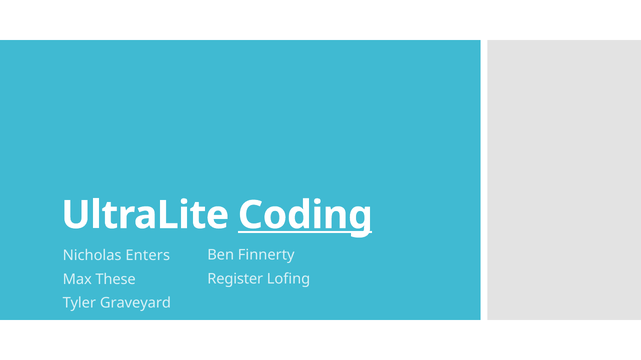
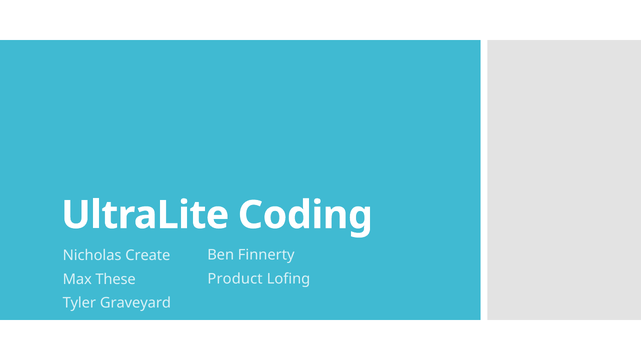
Coding underline: present -> none
Enters: Enters -> Create
Register: Register -> Product
